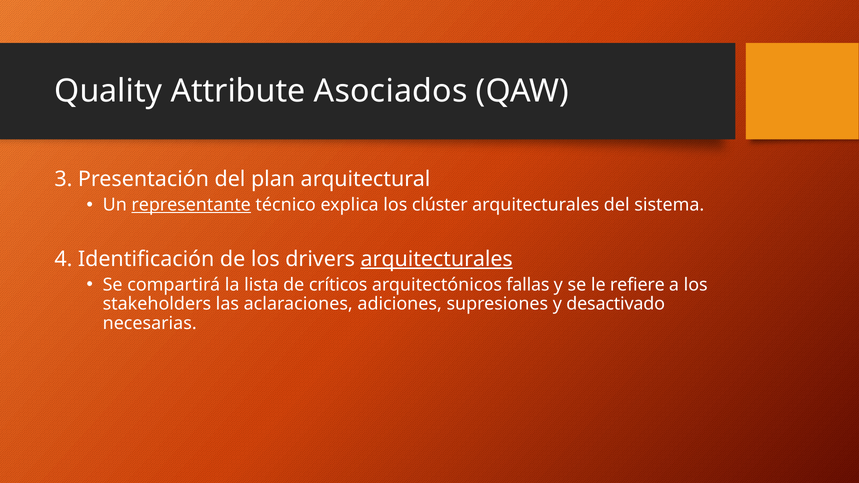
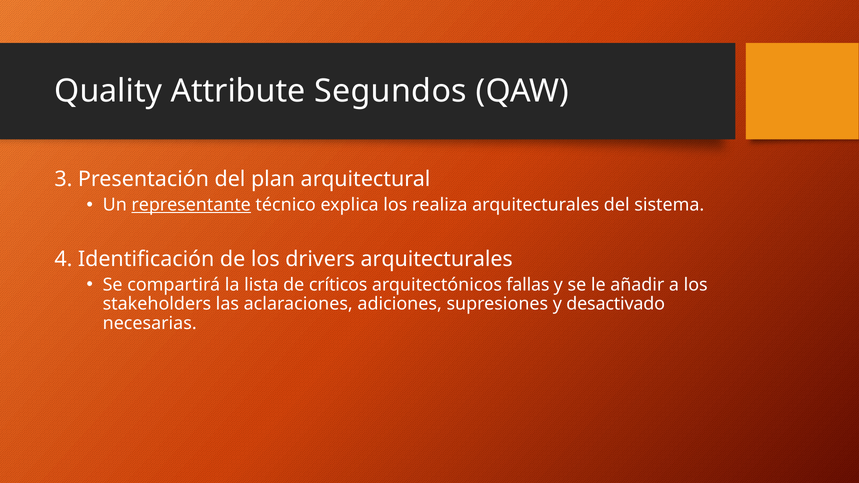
Asociados: Asociados -> Segundos
clúster: clúster -> realiza
arquitecturales at (437, 259) underline: present -> none
refiere: refiere -> añadir
